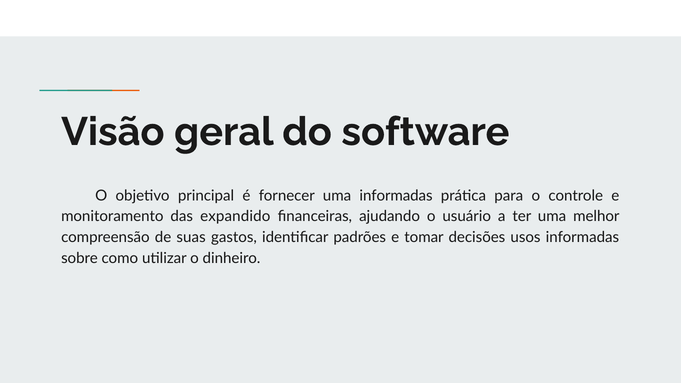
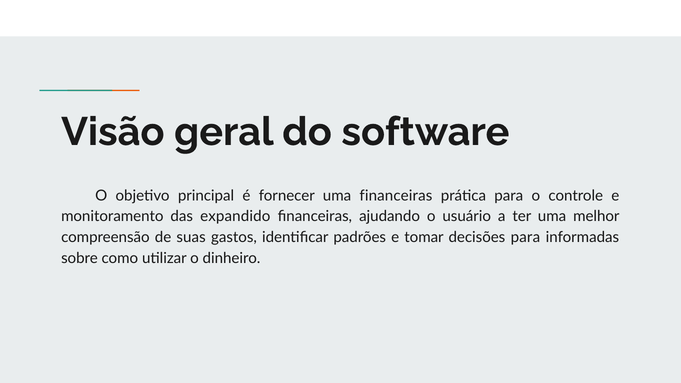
uma informadas: informadas -> financeiras
decisões usos: usos -> para
